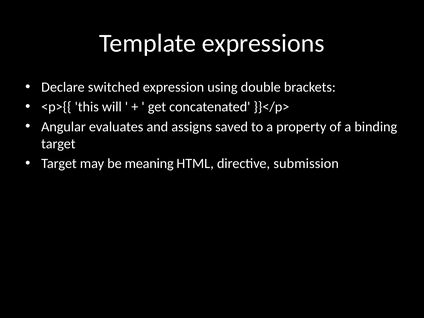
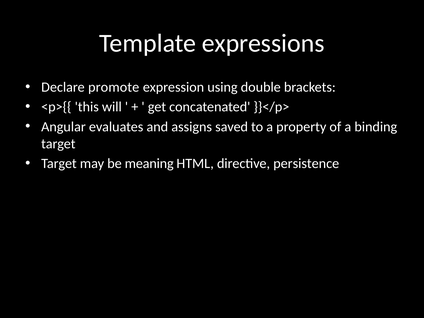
switched: switched -> promote
submission: submission -> persistence
